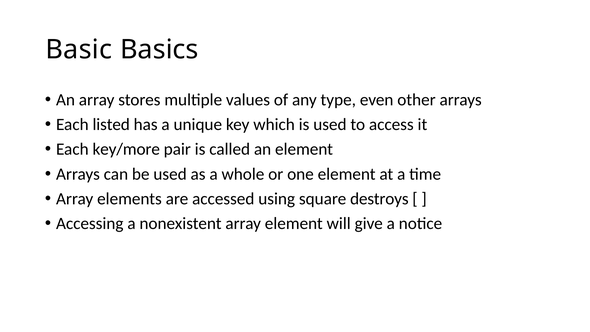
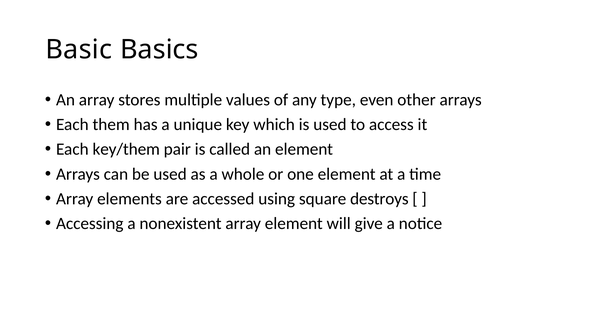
listed: listed -> them
key/more: key/more -> key/them
